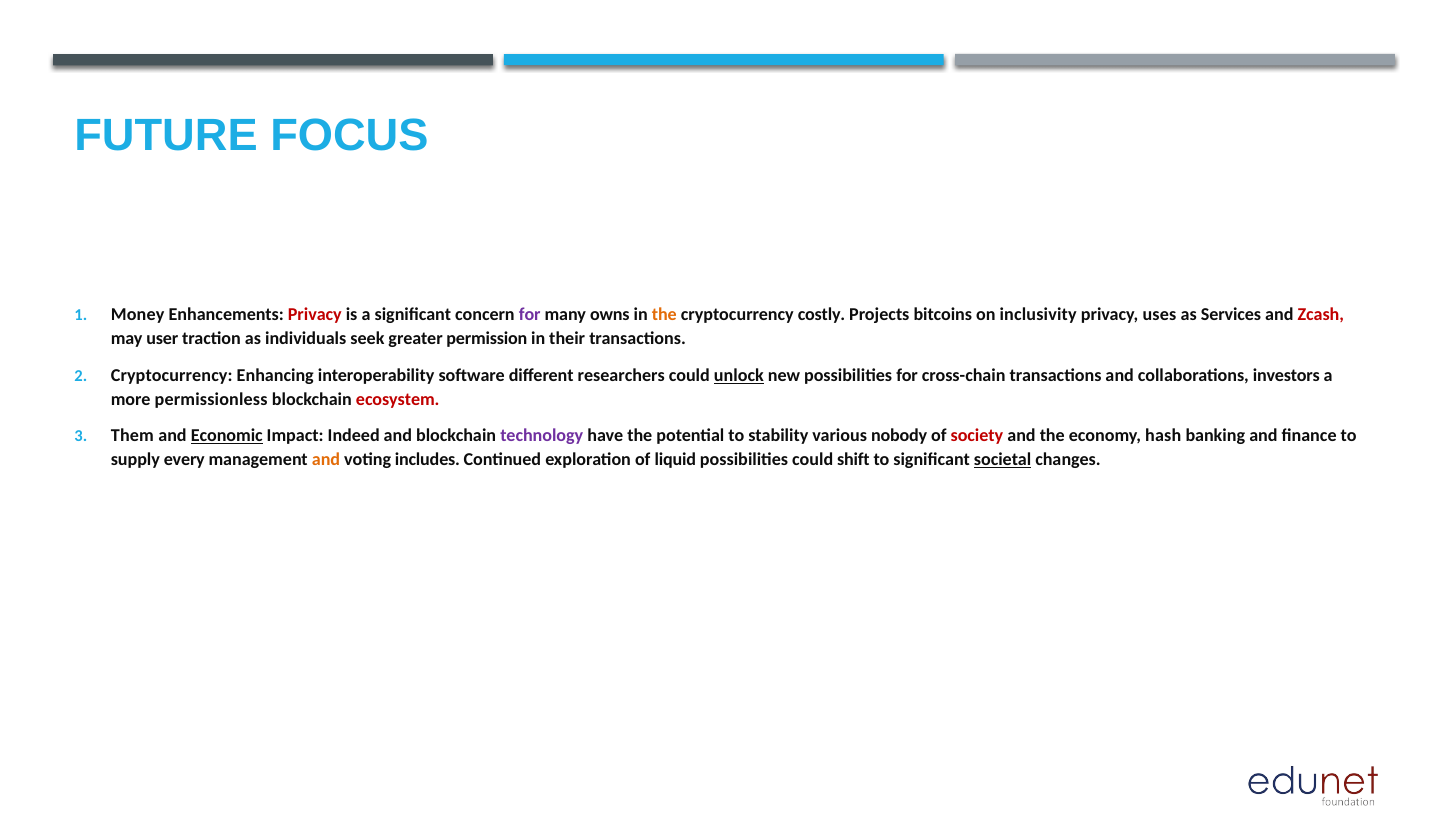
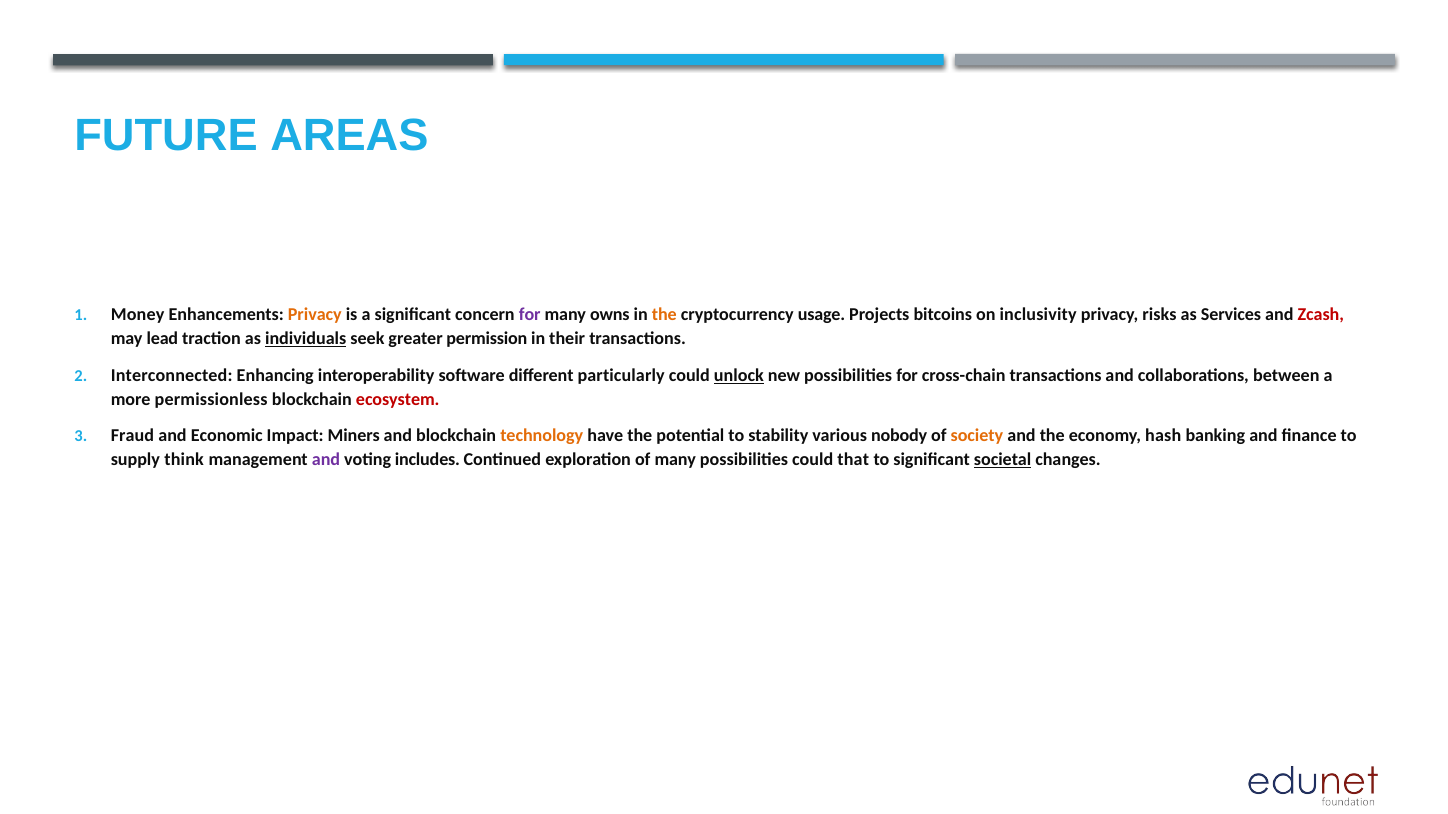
FOCUS: FOCUS -> AREAS
Privacy at (315, 315) colour: red -> orange
costly: costly -> usage
uses: uses -> risks
user: user -> lead
individuals underline: none -> present
Cryptocurrency at (172, 376): Cryptocurrency -> Interconnected
researchers: researchers -> particularly
investors: investors -> between
Them: Them -> Fraud
Economic underline: present -> none
Indeed: Indeed -> Miners
technology colour: purple -> orange
society colour: red -> orange
every: every -> think
and at (326, 460) colour: orange -> purple
of liquid: liquid -> many
shift: shift -> that
